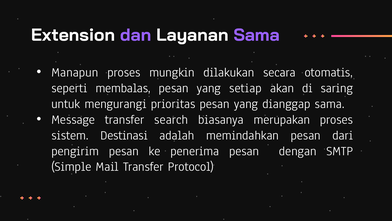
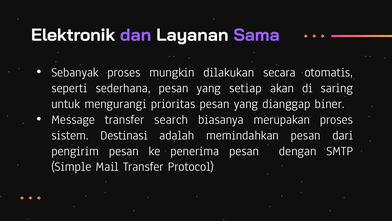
Extension: Extension -> Elektronik
Manapun: Manapun -> Sebanyak
membalas: membalas -> sederhana
dianggap sama: sama -> biner
